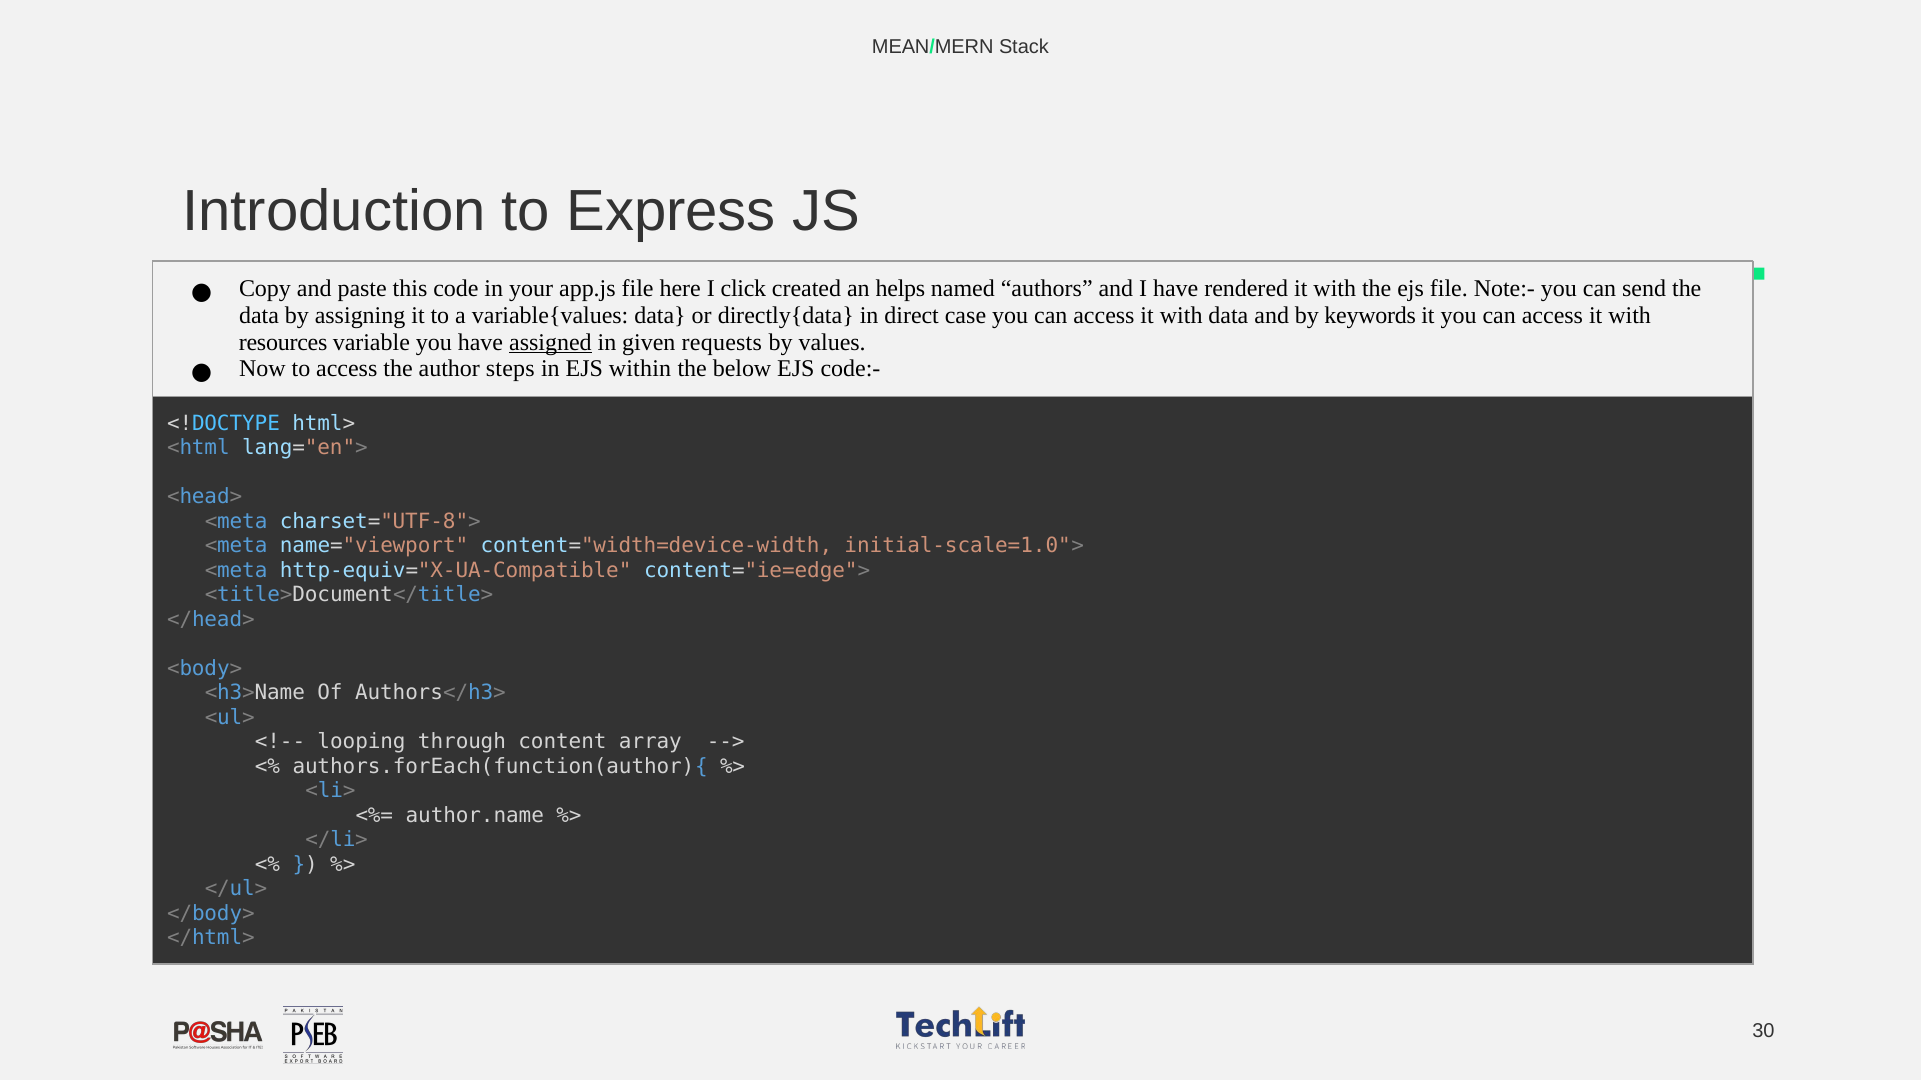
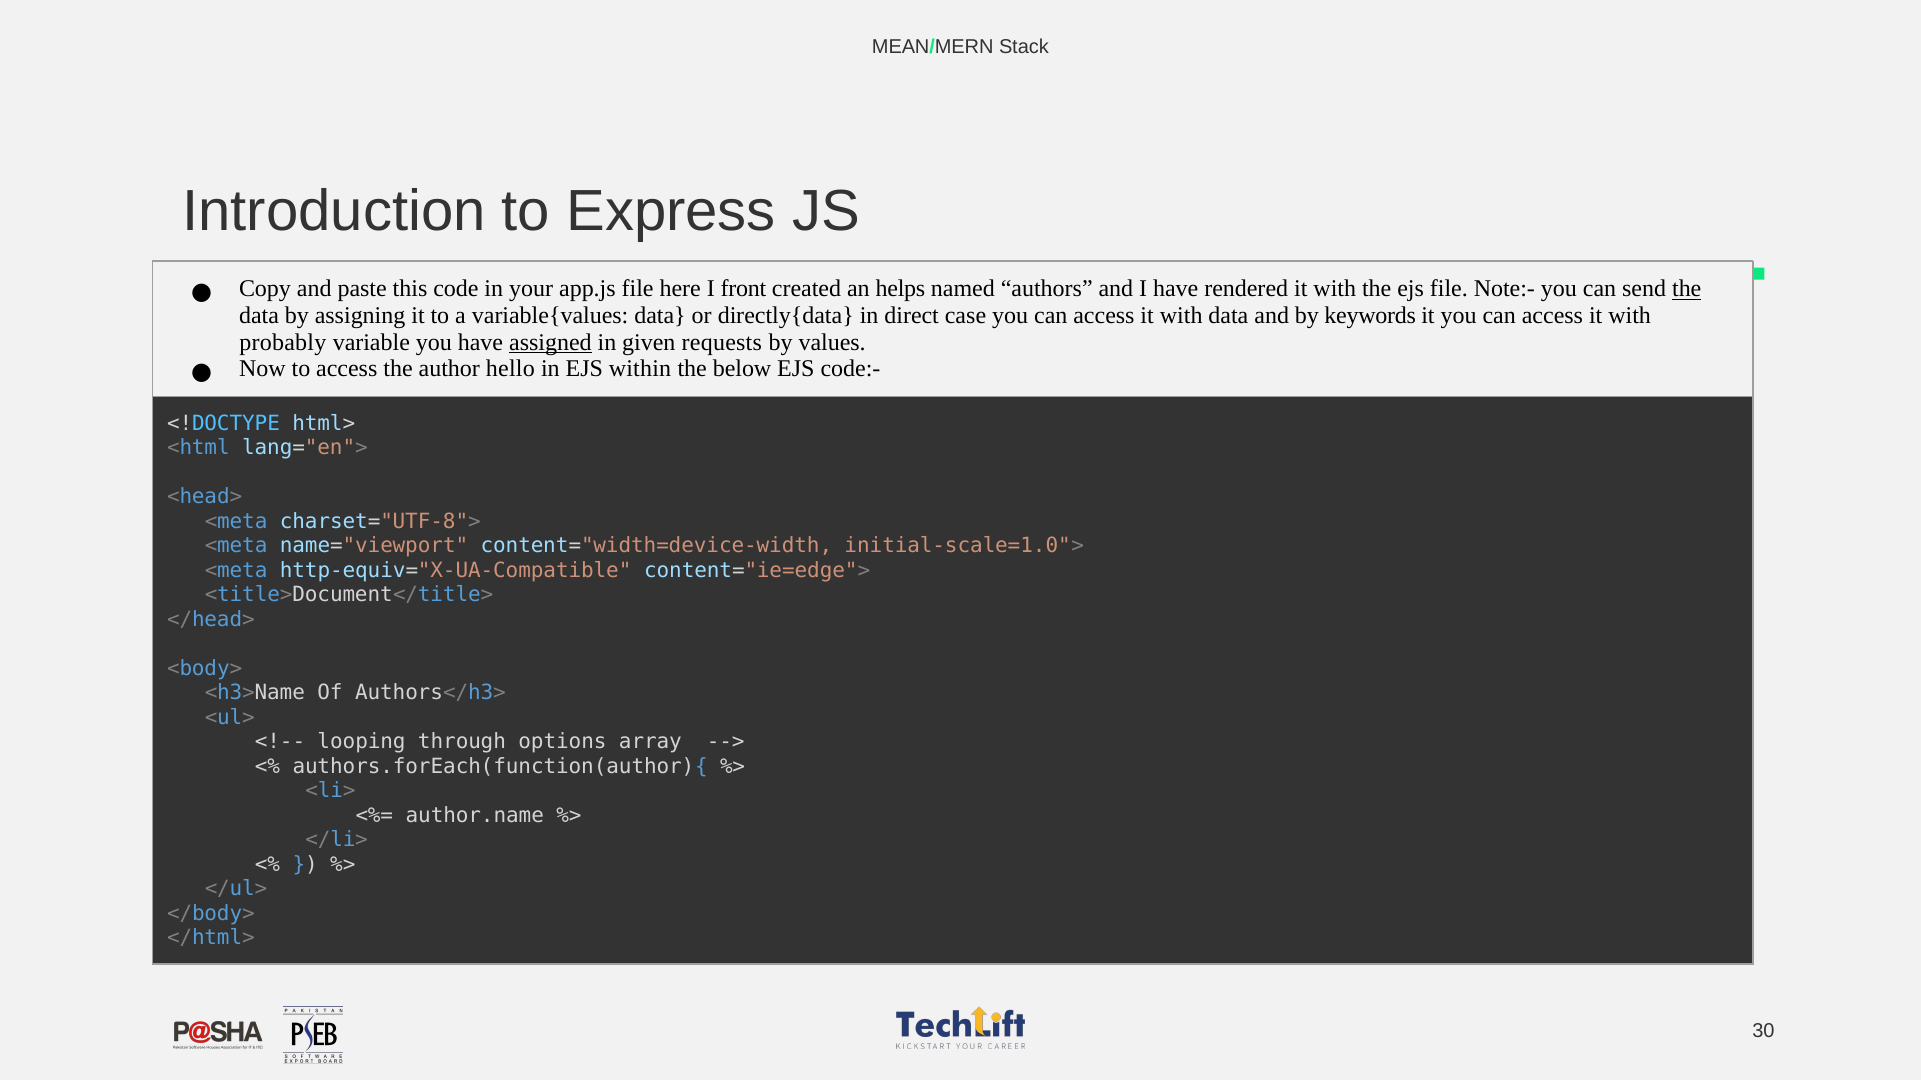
click: click -> front
the at (1687, 289) underline: none -> present
resources: resources -> probably
steps: steps -> hello
content: content -> options
